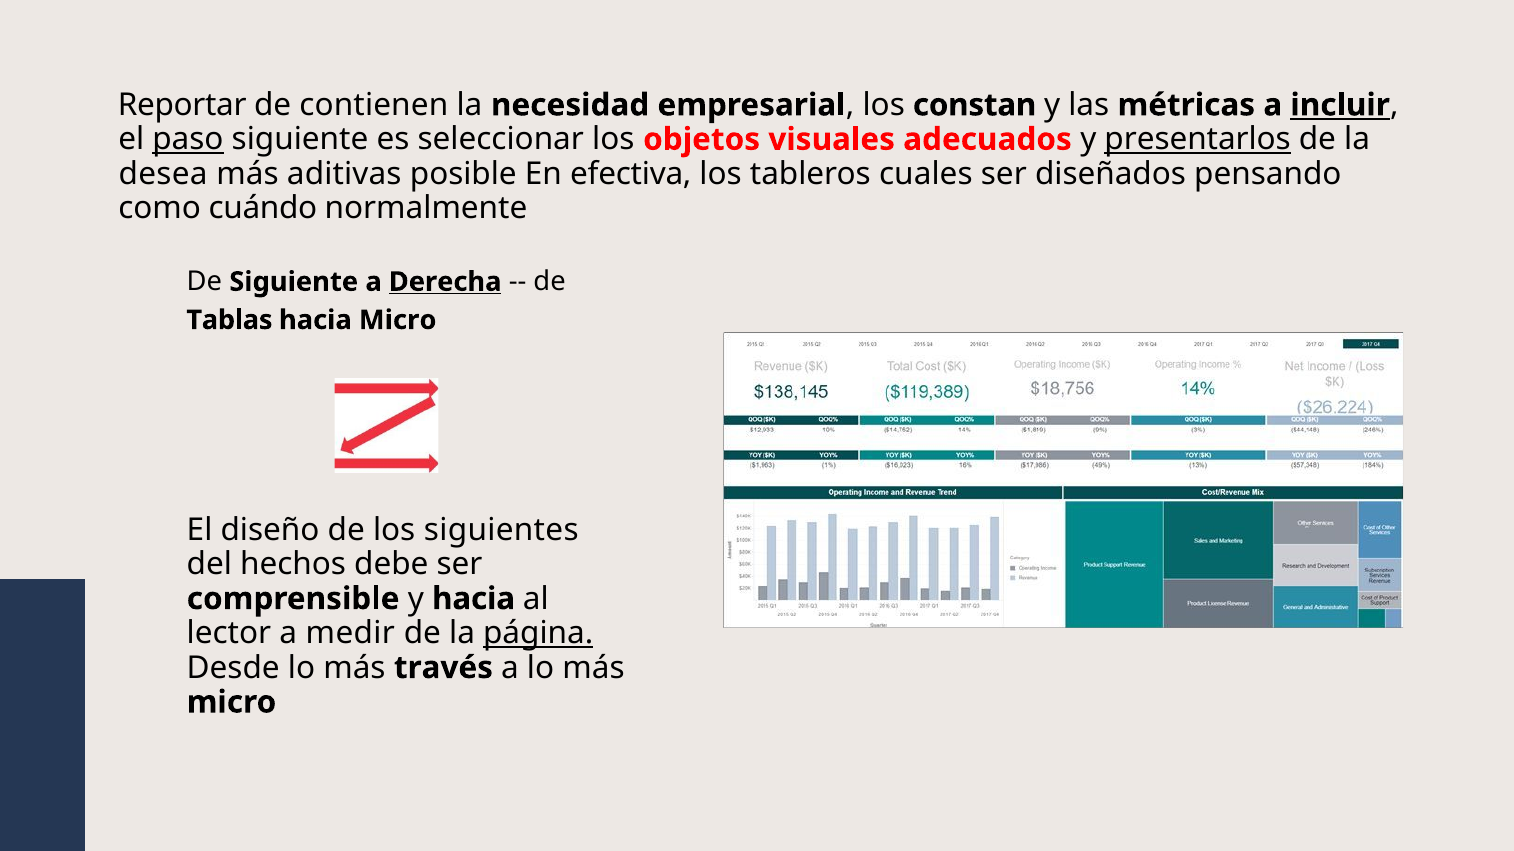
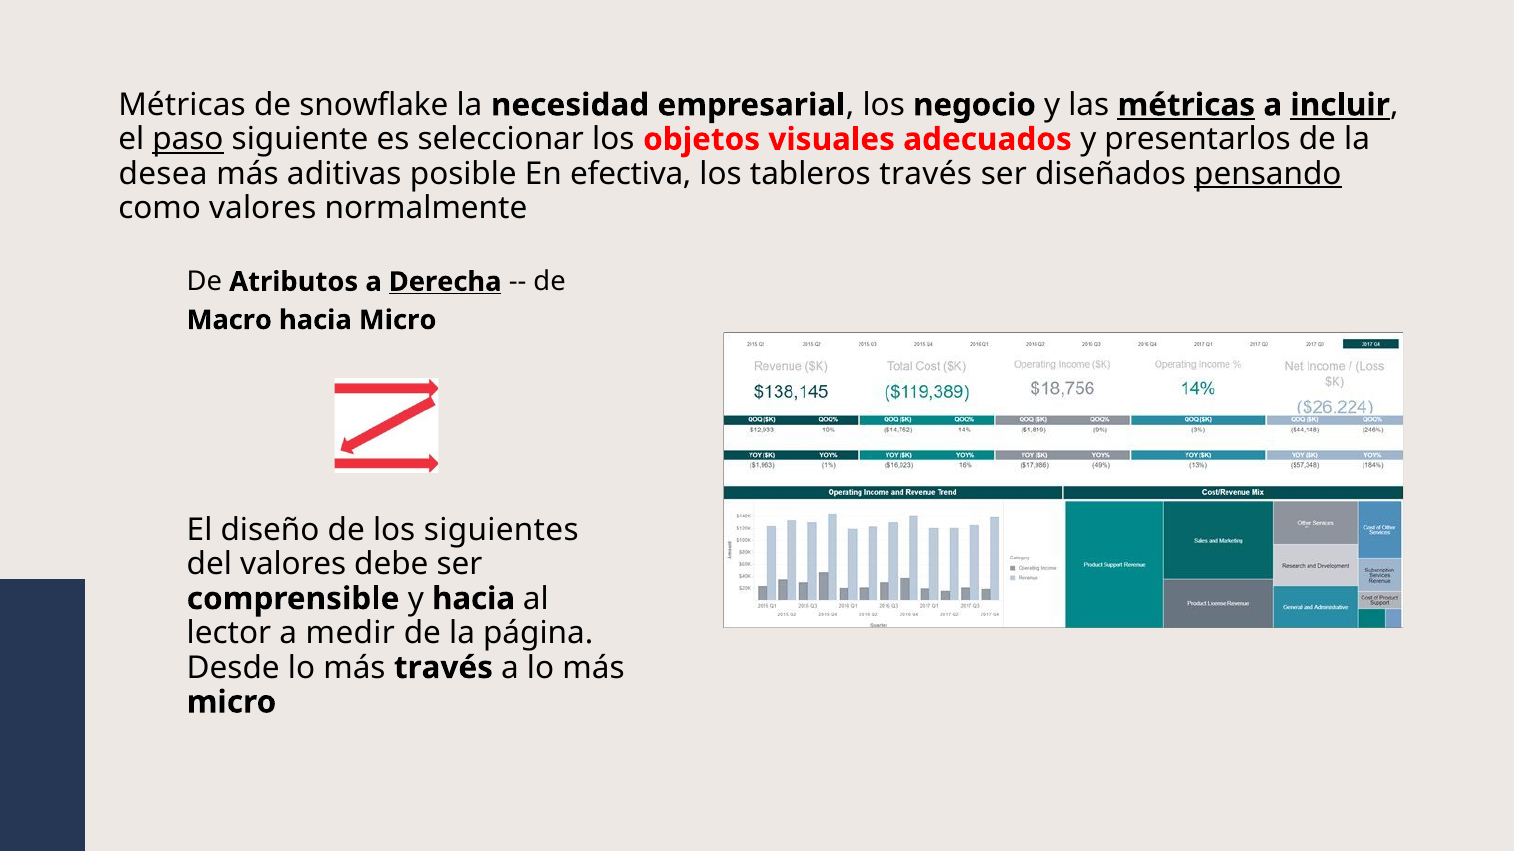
Reportar at (182, 105): Reportar -> Métricas
contienen: contienen -> snowﬂake
constan: constan -> negocio
métricas at (1186, 105) underline: none -> present
presentarlos underline: present -> none
tableros cuales: cuales -> través
pensando underline: none -> present
como cuándo: cuándo -> valores
De Siguiente: Siguiente -> Atributos
Tablas: Tablas -> Macro
del hechos: hechos -> valores
página underline: present -> none
